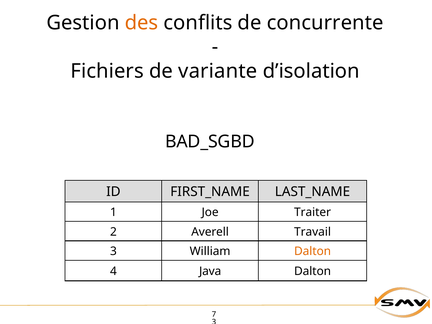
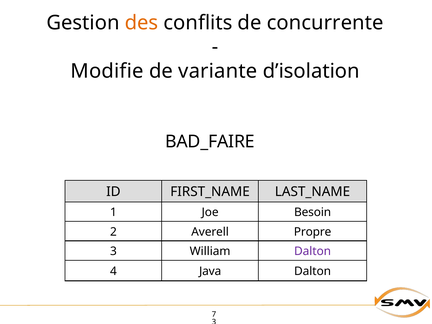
Fichiers: Fichiers -> Modifie
BAD_SGBD: BAD_SGBD -> BAD_FAIRE
Traiter: Traiter -> Besoin
Travail: Travail -> Propre
Dalton at (313, 251) colour: orange -> purple
